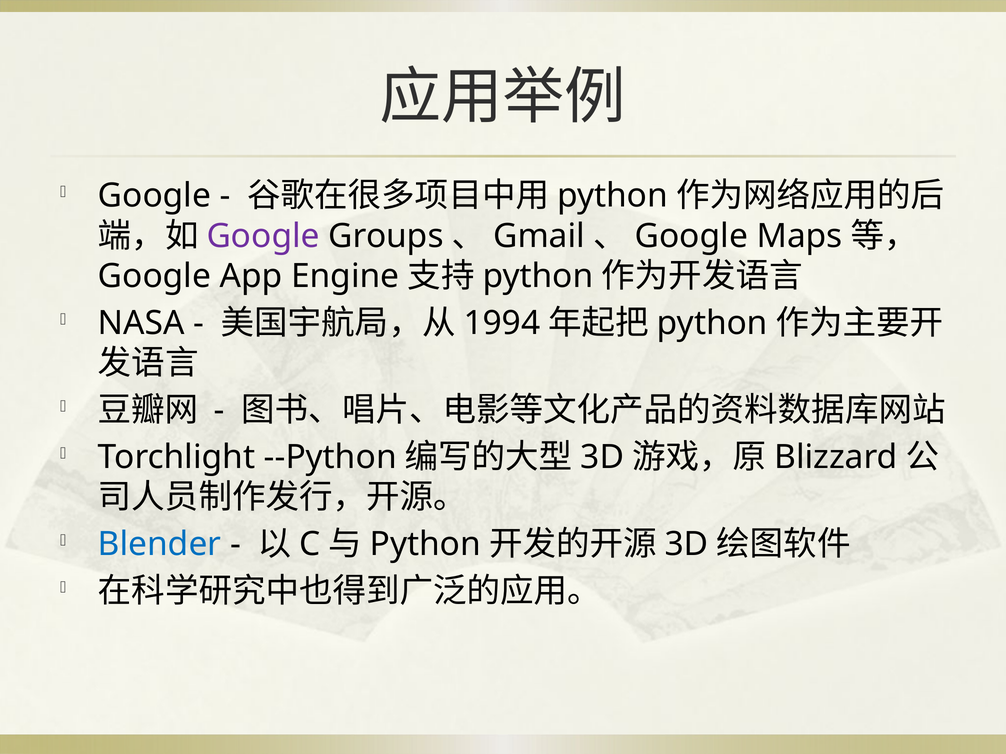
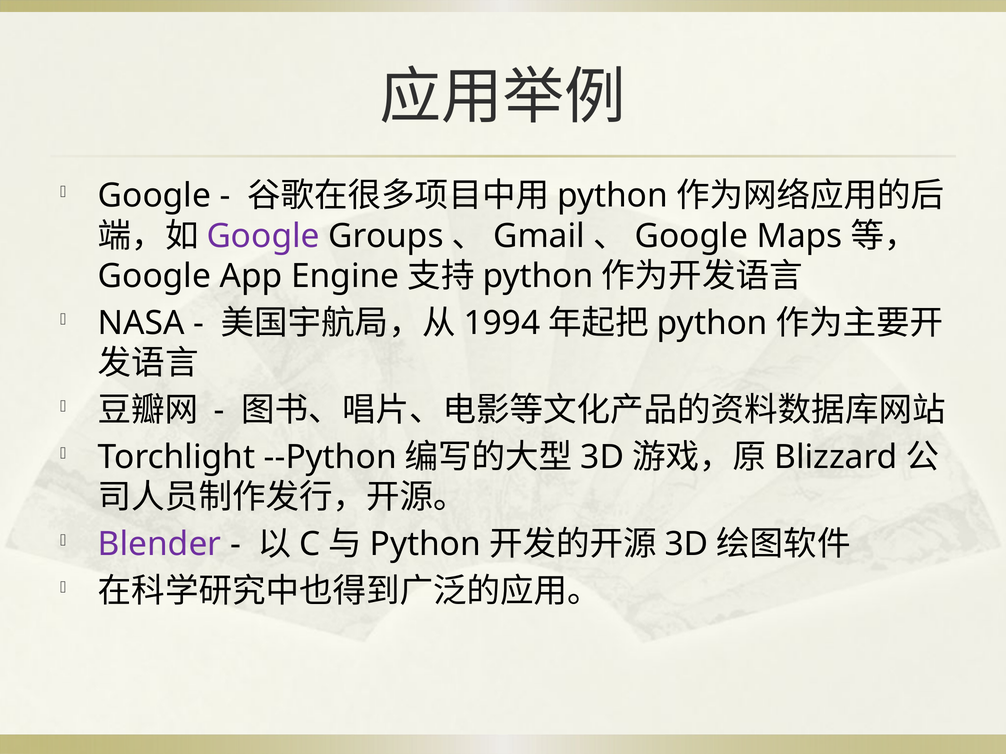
Blender colour: blue -> purple
